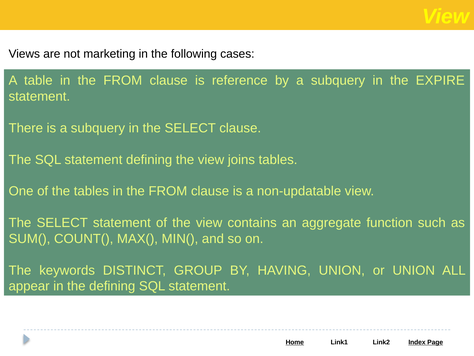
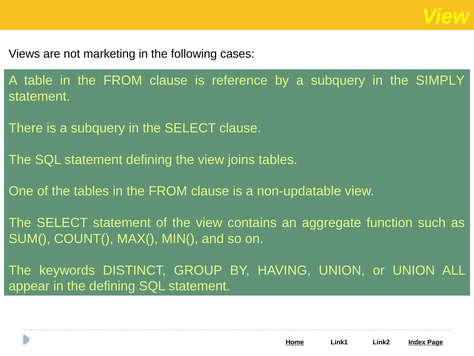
EXPIRE: EXPIRE -> SIMPLY
